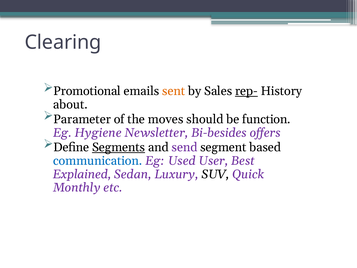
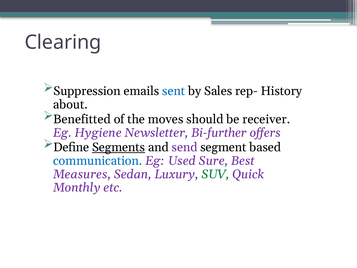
Promotional: Promotional -> Suppression
sent colour: orange -> blue
rep- underline: present -> none
Parameter: Parameter -> Benefitted
function: function -> receiver
Bi-besides: Bi-besides -> Bi-further
User: User -> Sure
Explained: Explained -> Measures
SUV colour: black -> green
